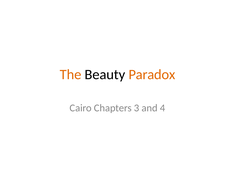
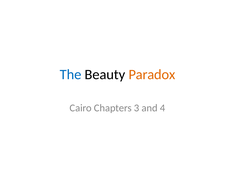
The colour: orange -> blue
